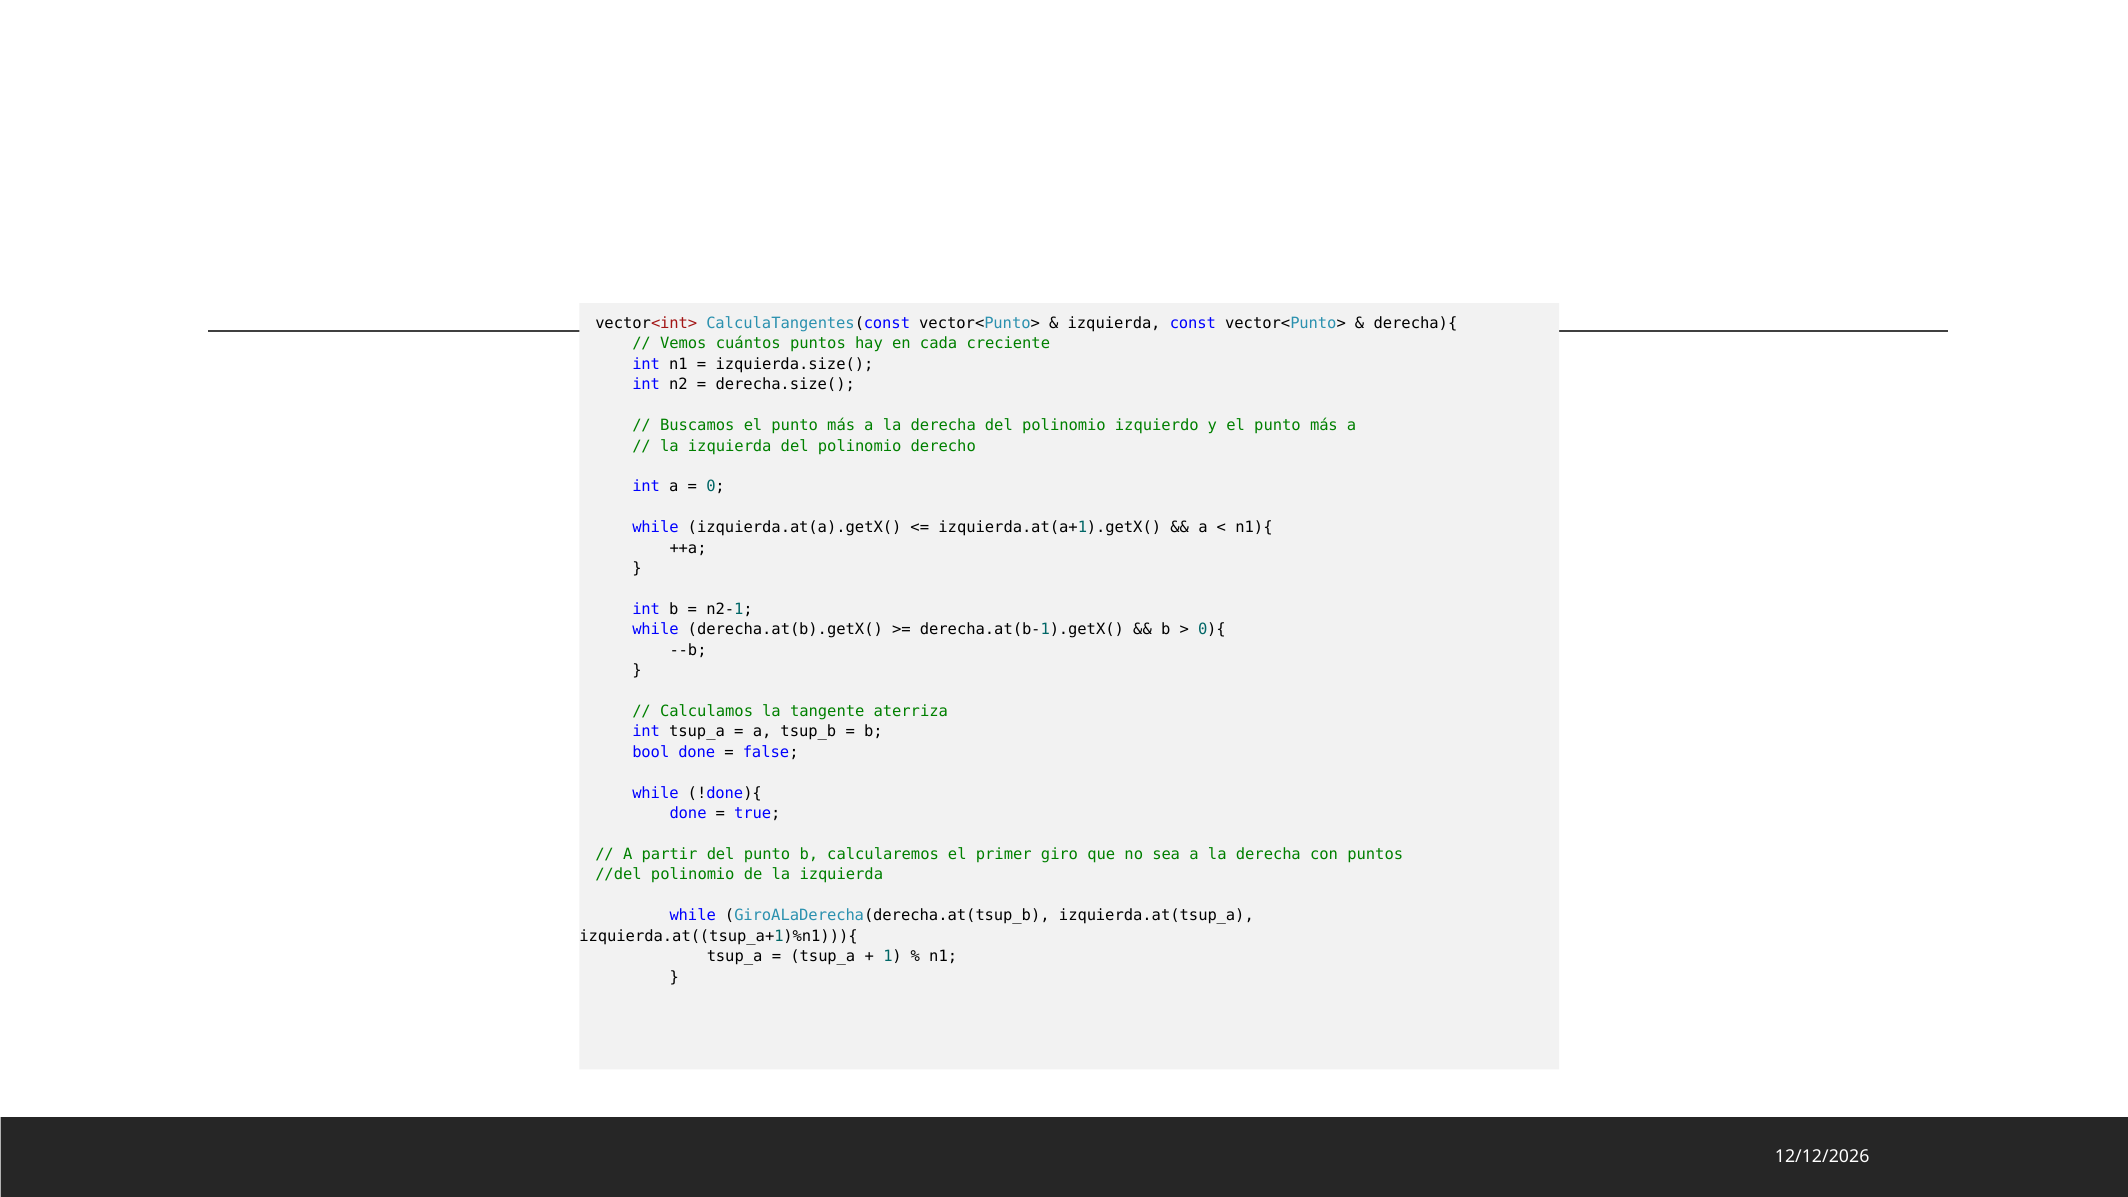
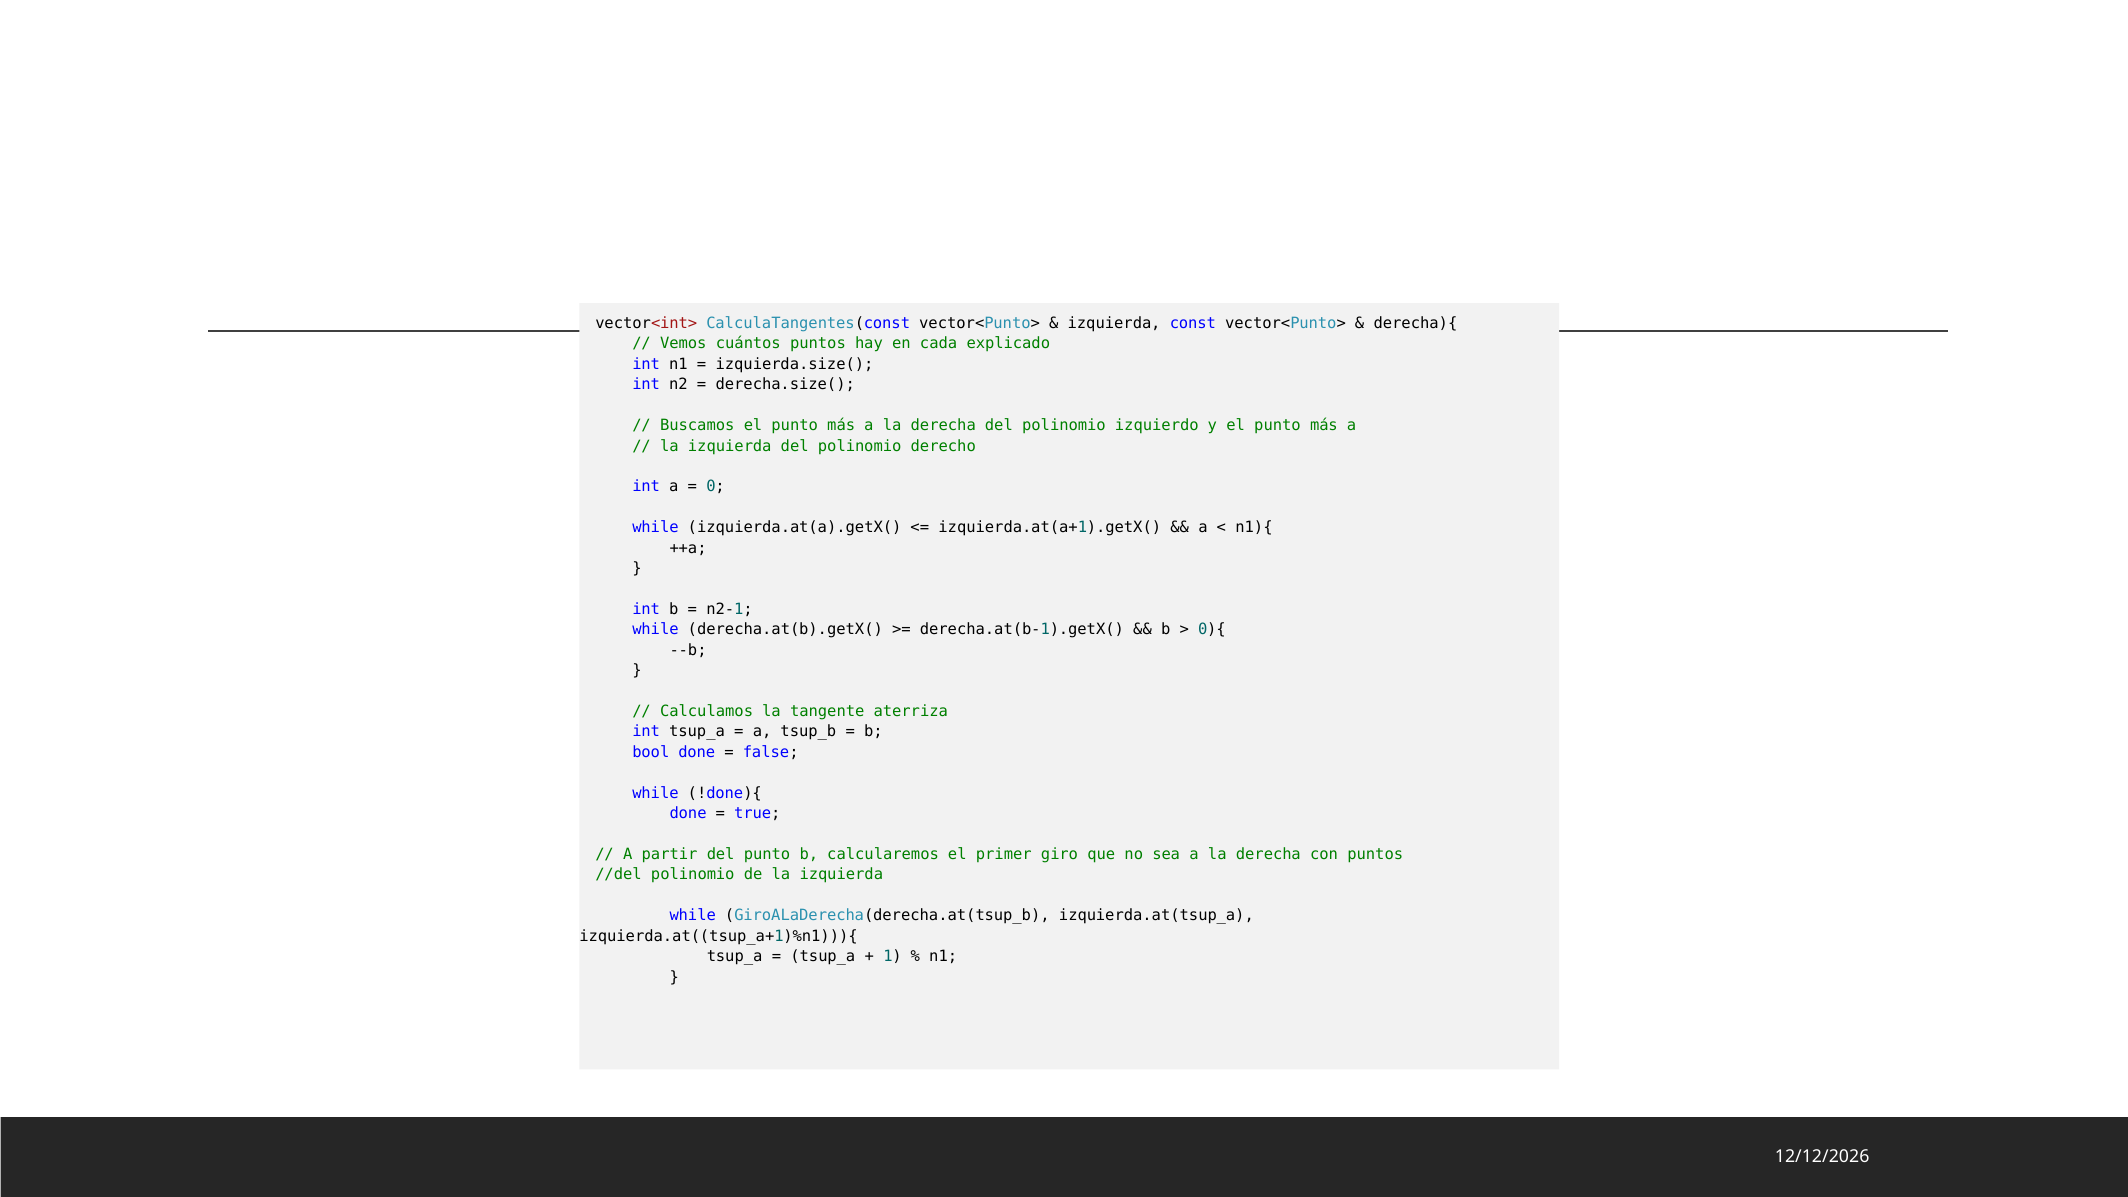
creciente: creciente -> explicado
